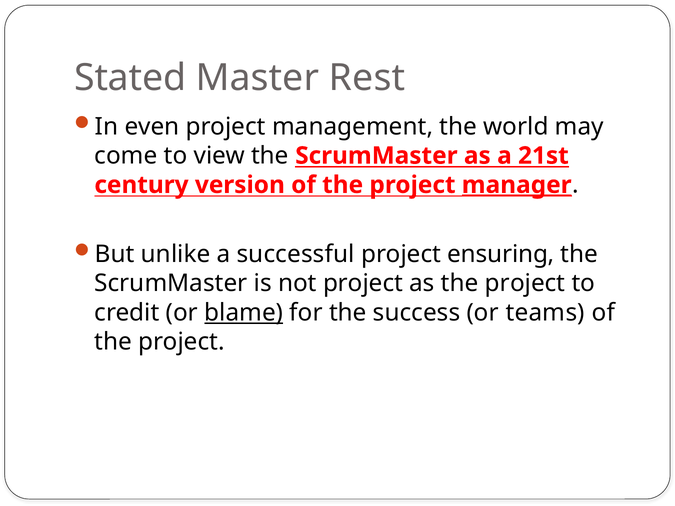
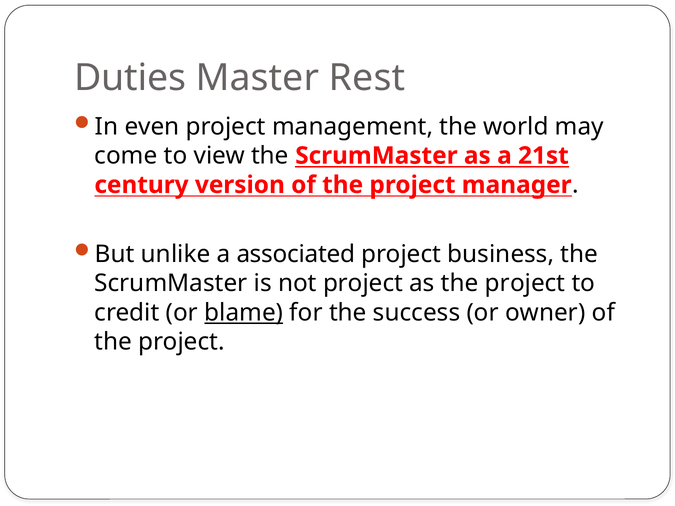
Stated: Stated -> Duties
manager underline: present -> none
successful: successful -> associated
ensuring: ensuring -> business
teams: teams -> owner
